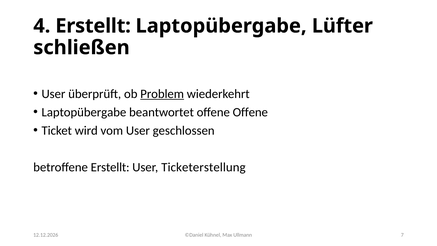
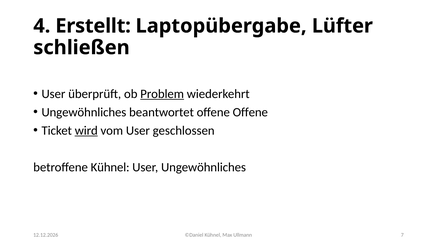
Laptopübergabe at (84, 112): Laptopübergabe -> Ungewöhnliches
wird underline: none -> present
betroffene Erstellt: Erstellt -> Kühnel
User Ticketerstellung: Ticketerstellung -> Ungewöhnliches
